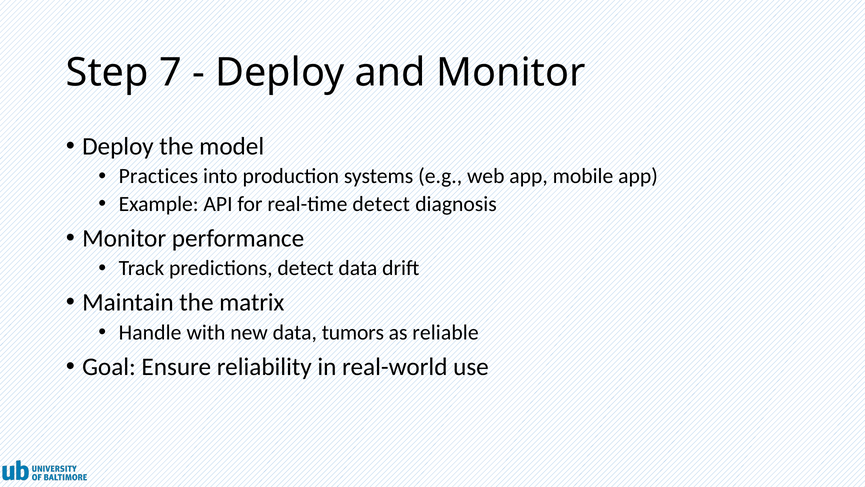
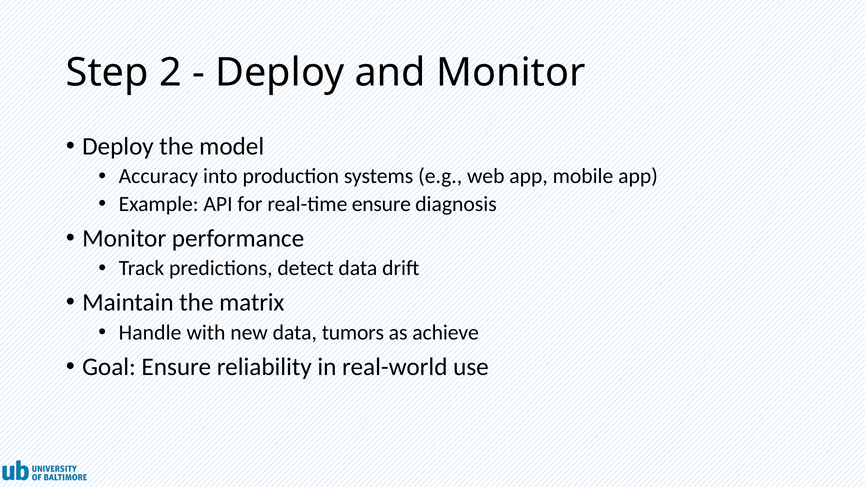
7: 7 -> 2
Practices: Practices -> Accuracy
real-time detect: detect -> ensure
reliable: reliable -> achieve
